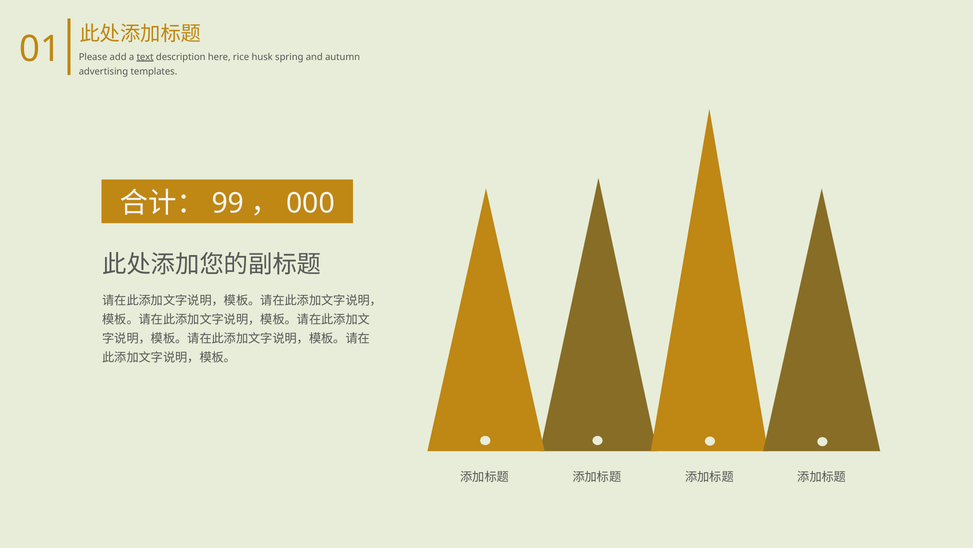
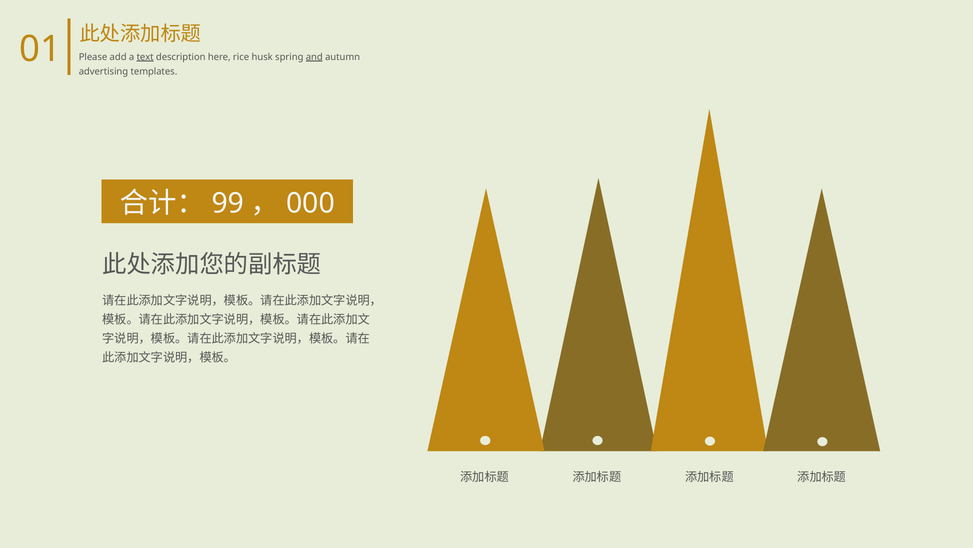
and underline: none -> present
